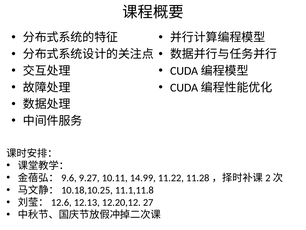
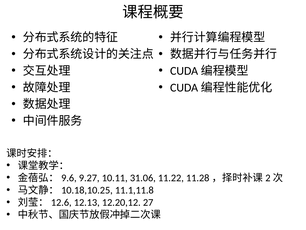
14.99: 14.99 -> 31.06
